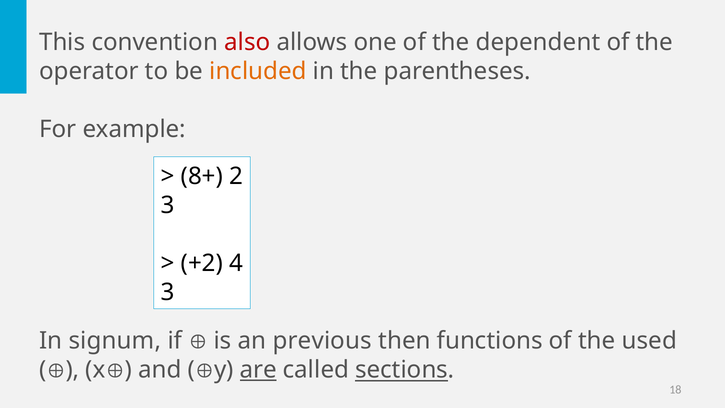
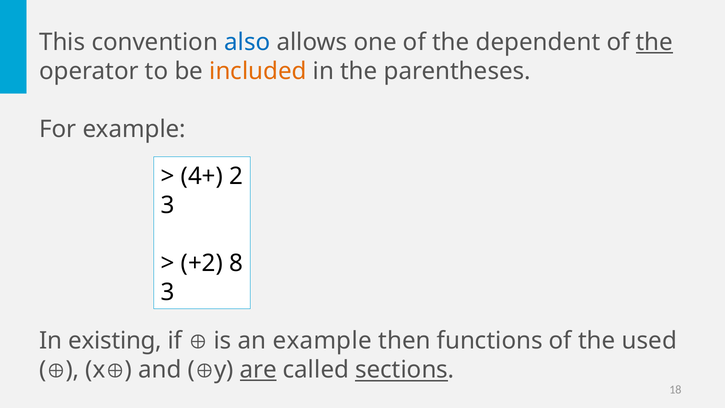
also colour: red -> blue
the at (654, 42) underline: none -> present
8+: 8+ -> 4+
4: 4 -> 8
signum: signum -> existing
an previous: previous -> example
